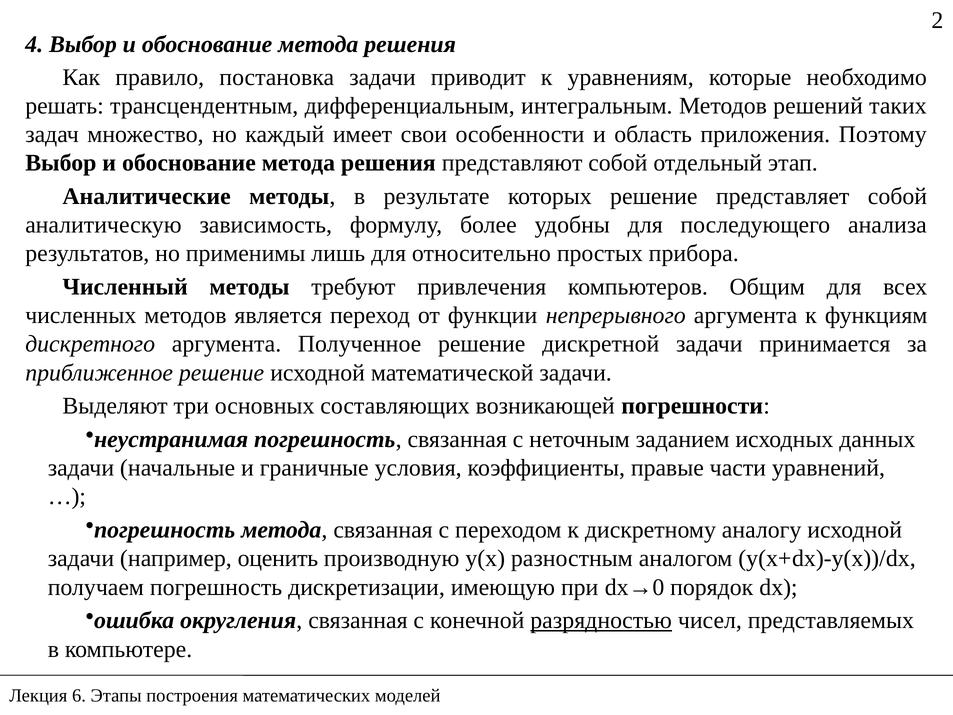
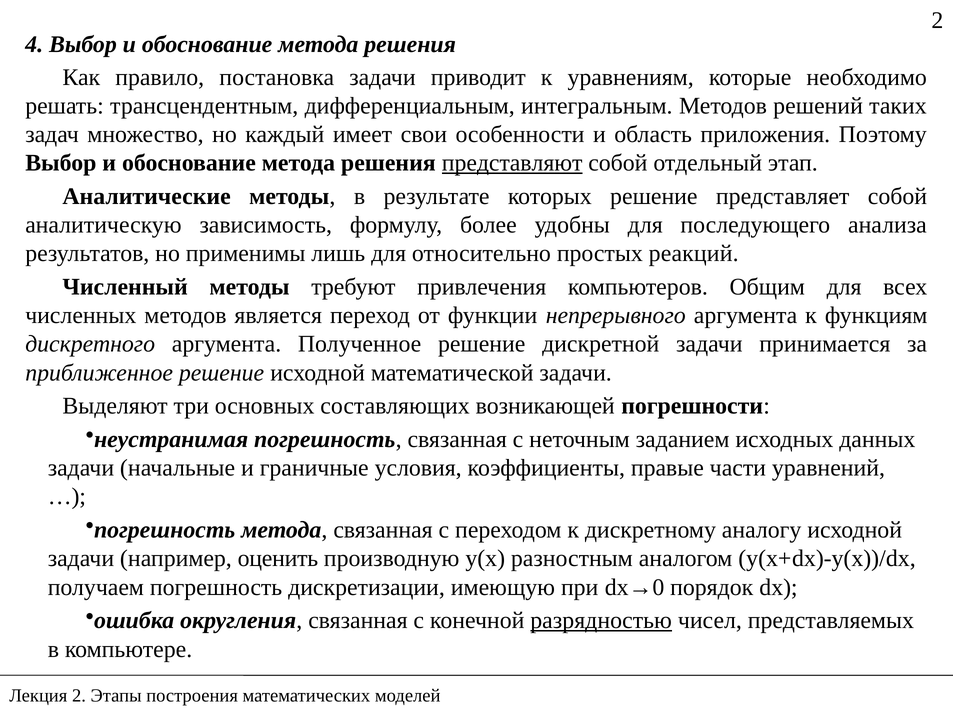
представляют underline: none -> present
прибора: прибора -> реакций
Лекция 6: 6 -> 2
